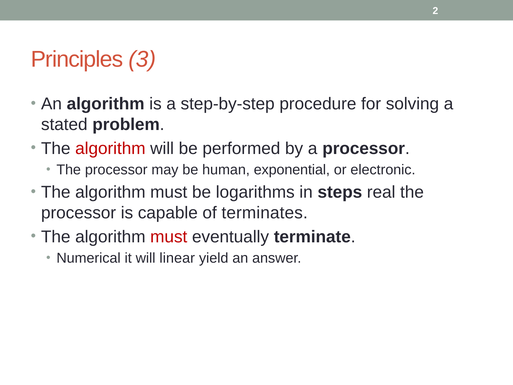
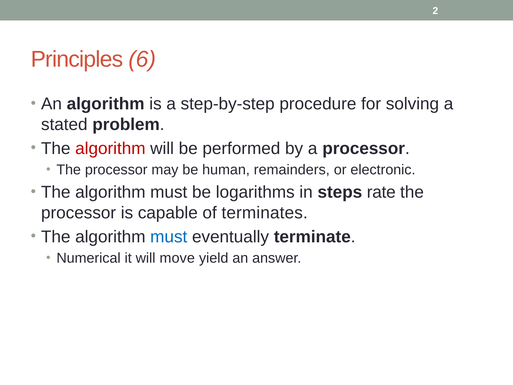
3: 3 -> 6
exponential: exponential -> remainders
real: real -> rate
must at (169, 237) colour: red -> blue
linear: linear -> move
